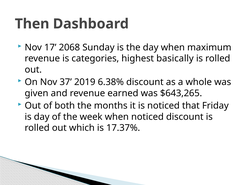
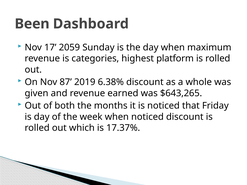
Then: Then -> Been
2068: 2068 -> 2059
basically: basically -> platform
37: 37 -> 87
